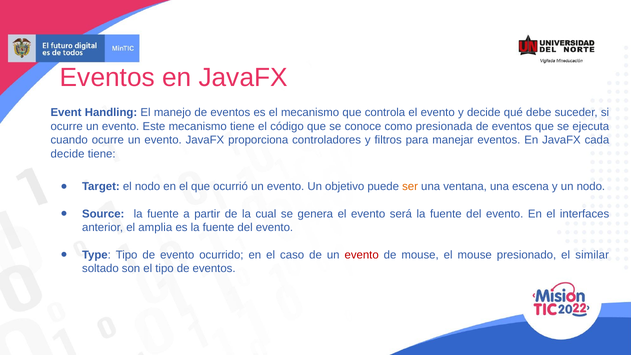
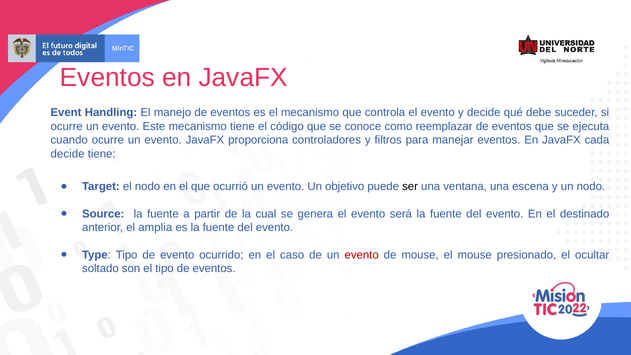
presionada: presionada -> reemplazar
ser colour: orange -> black
interfaces: interfaces -> destinado
similar: similar -> ocultar
